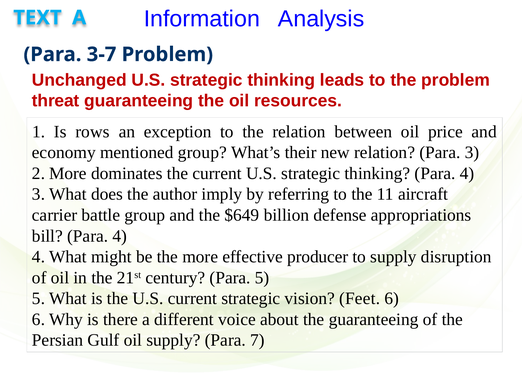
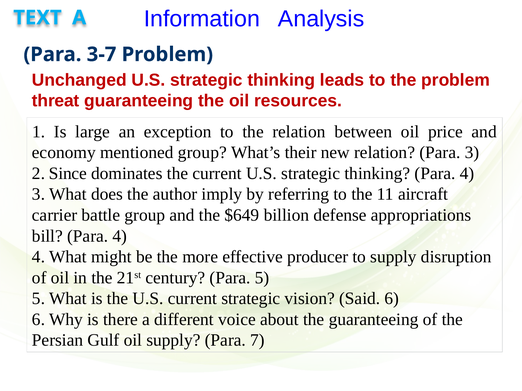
rows: rows -> large
2 More: More -> Since
Feet: Feet -> Said
